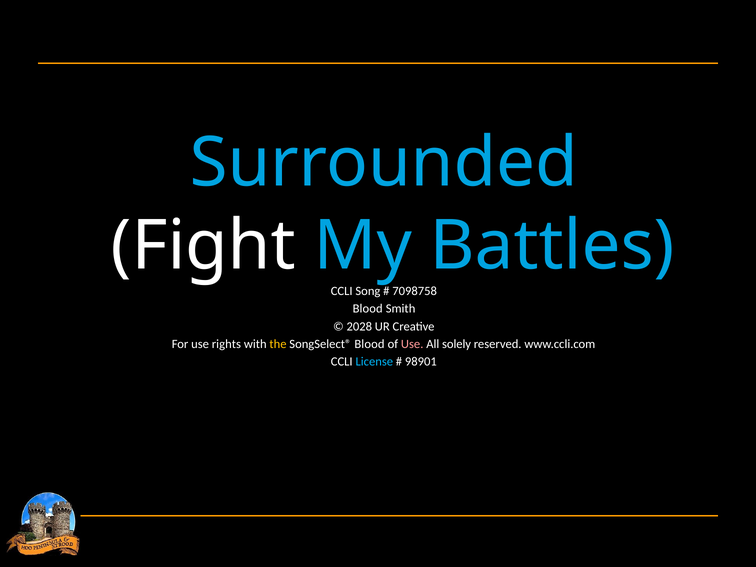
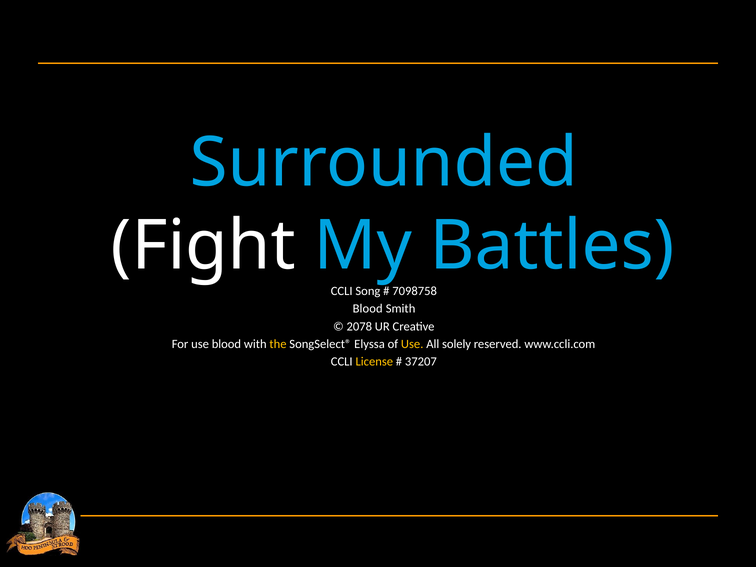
2028: 2028 -> 2078
use rights: rights -> blood
SongSelect® Blood: Blood -> Elyssa
Use at (412, 344) colour: pink -> yellow
License colour: light blue -> yellow
98901: 98901 -> 37207
